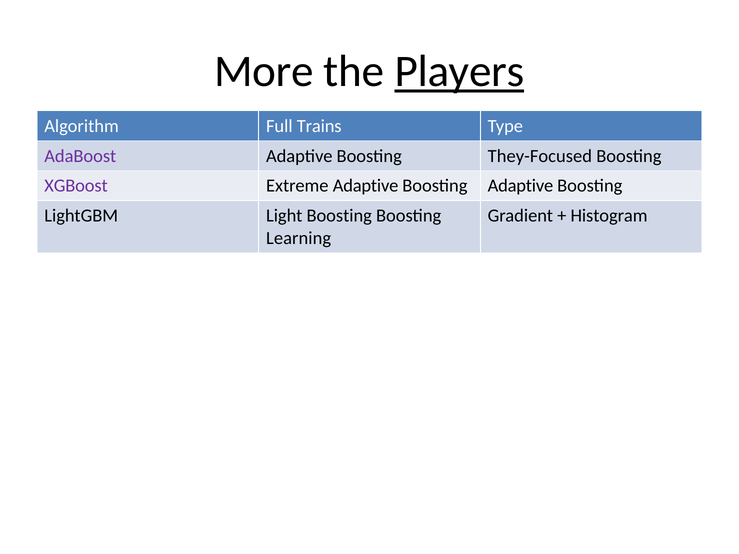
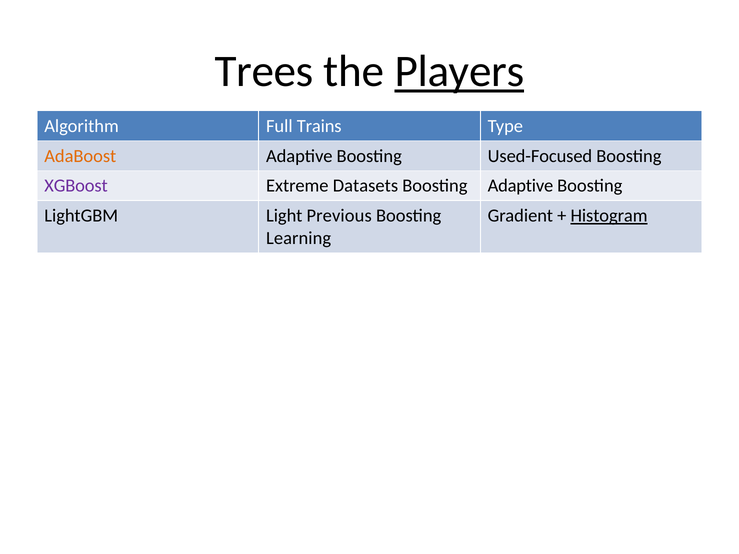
More: More -> Trees
AdaBoost colour: purple -> orange
They-Focused: They-Focused -> Used-Focused
Extreme Adaptive: Adaptive -> Datasets
Light Boosting: Boosting -> Previous
Histogram underline: none -> present
